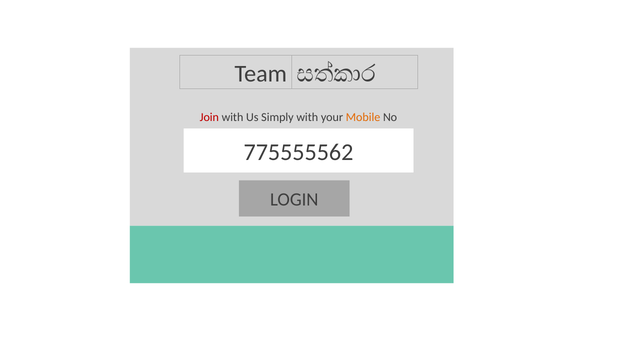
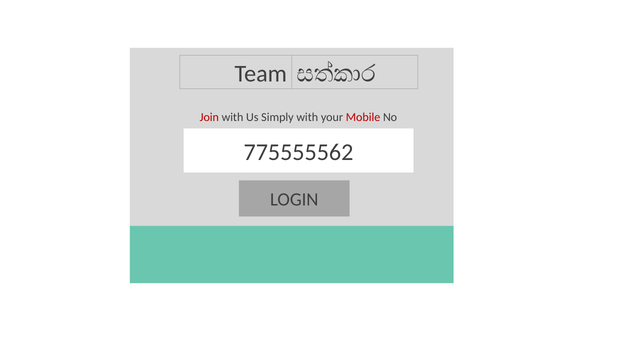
Mobile colour: orange -> red
